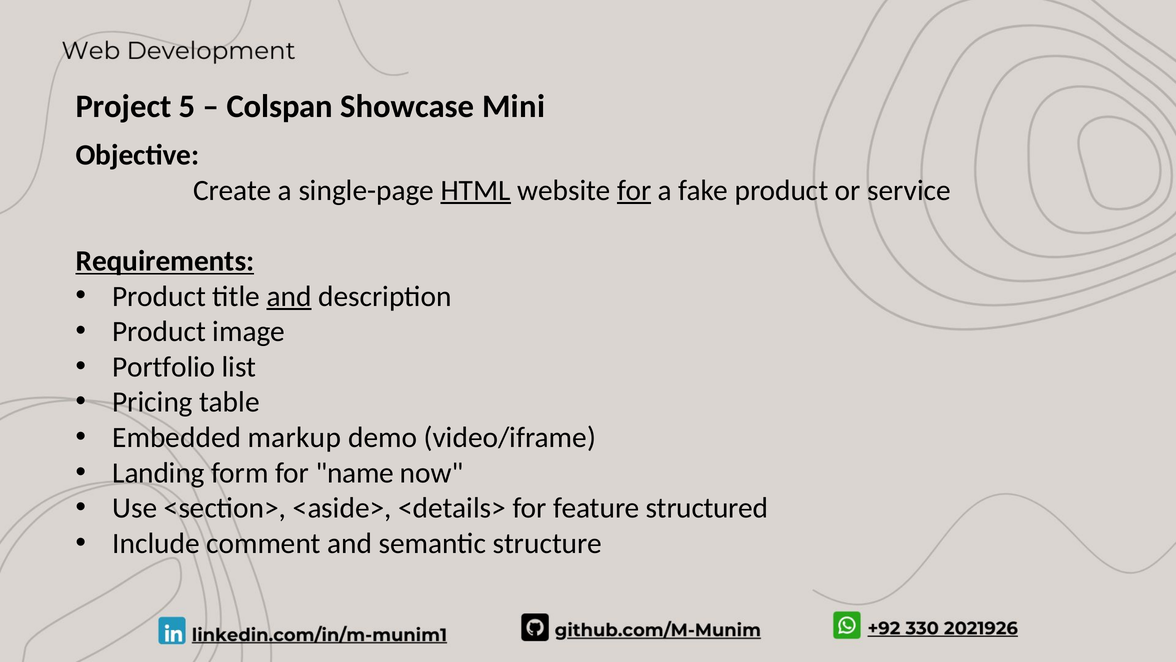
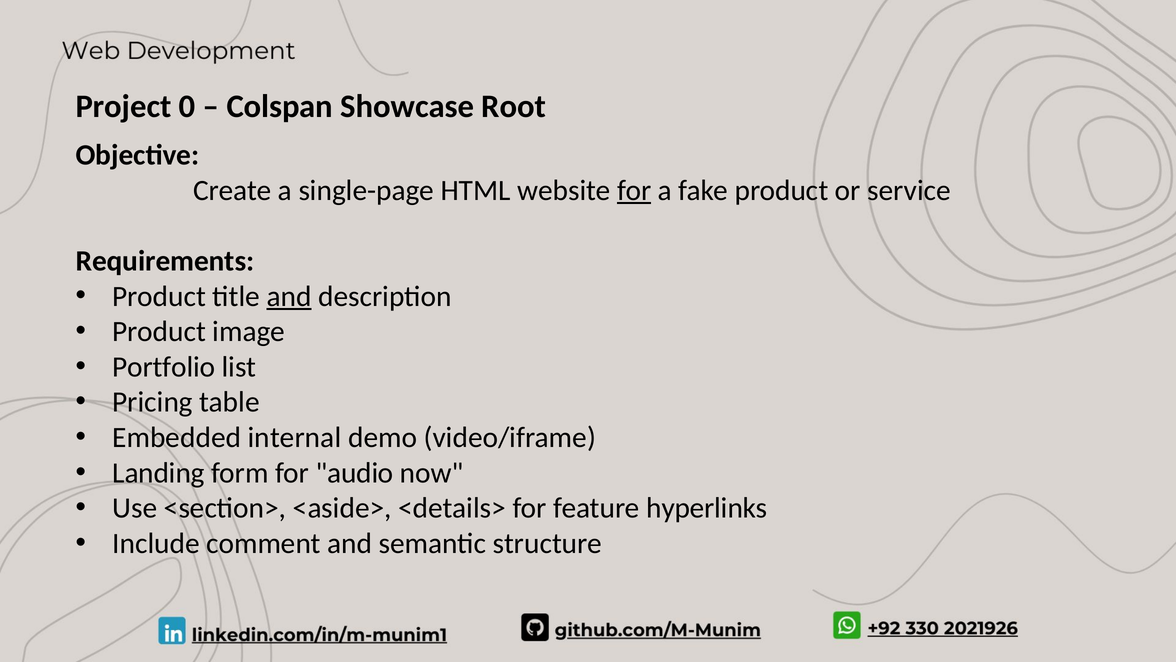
5: 5 -> 0
Mini: Mini -> Root
HTML underline: present -> none
Requirements underline: present -> none
markup: markup -> internal
name: name -> audio
structured: structured -> hyperlinks
